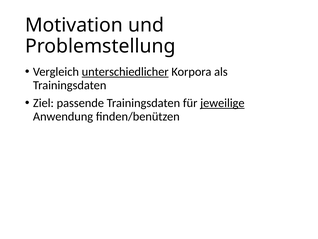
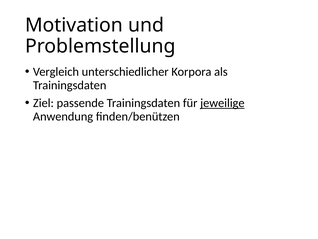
unterschiedlicher underline: present -> none
